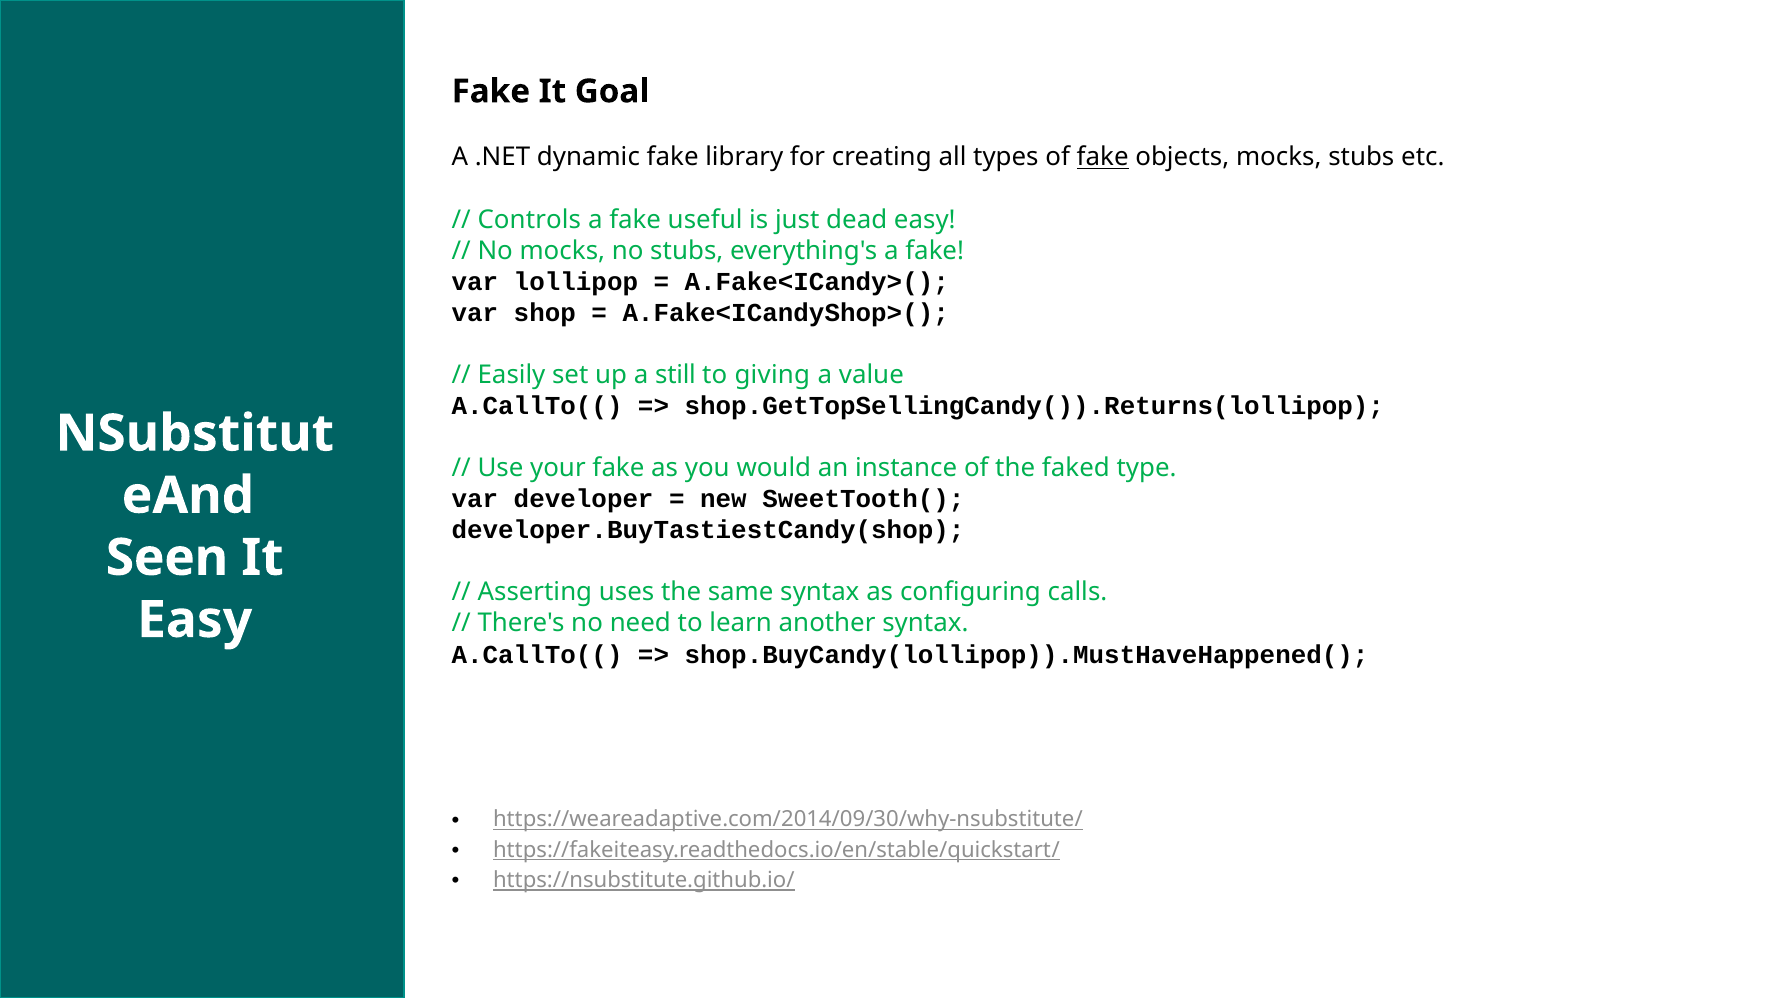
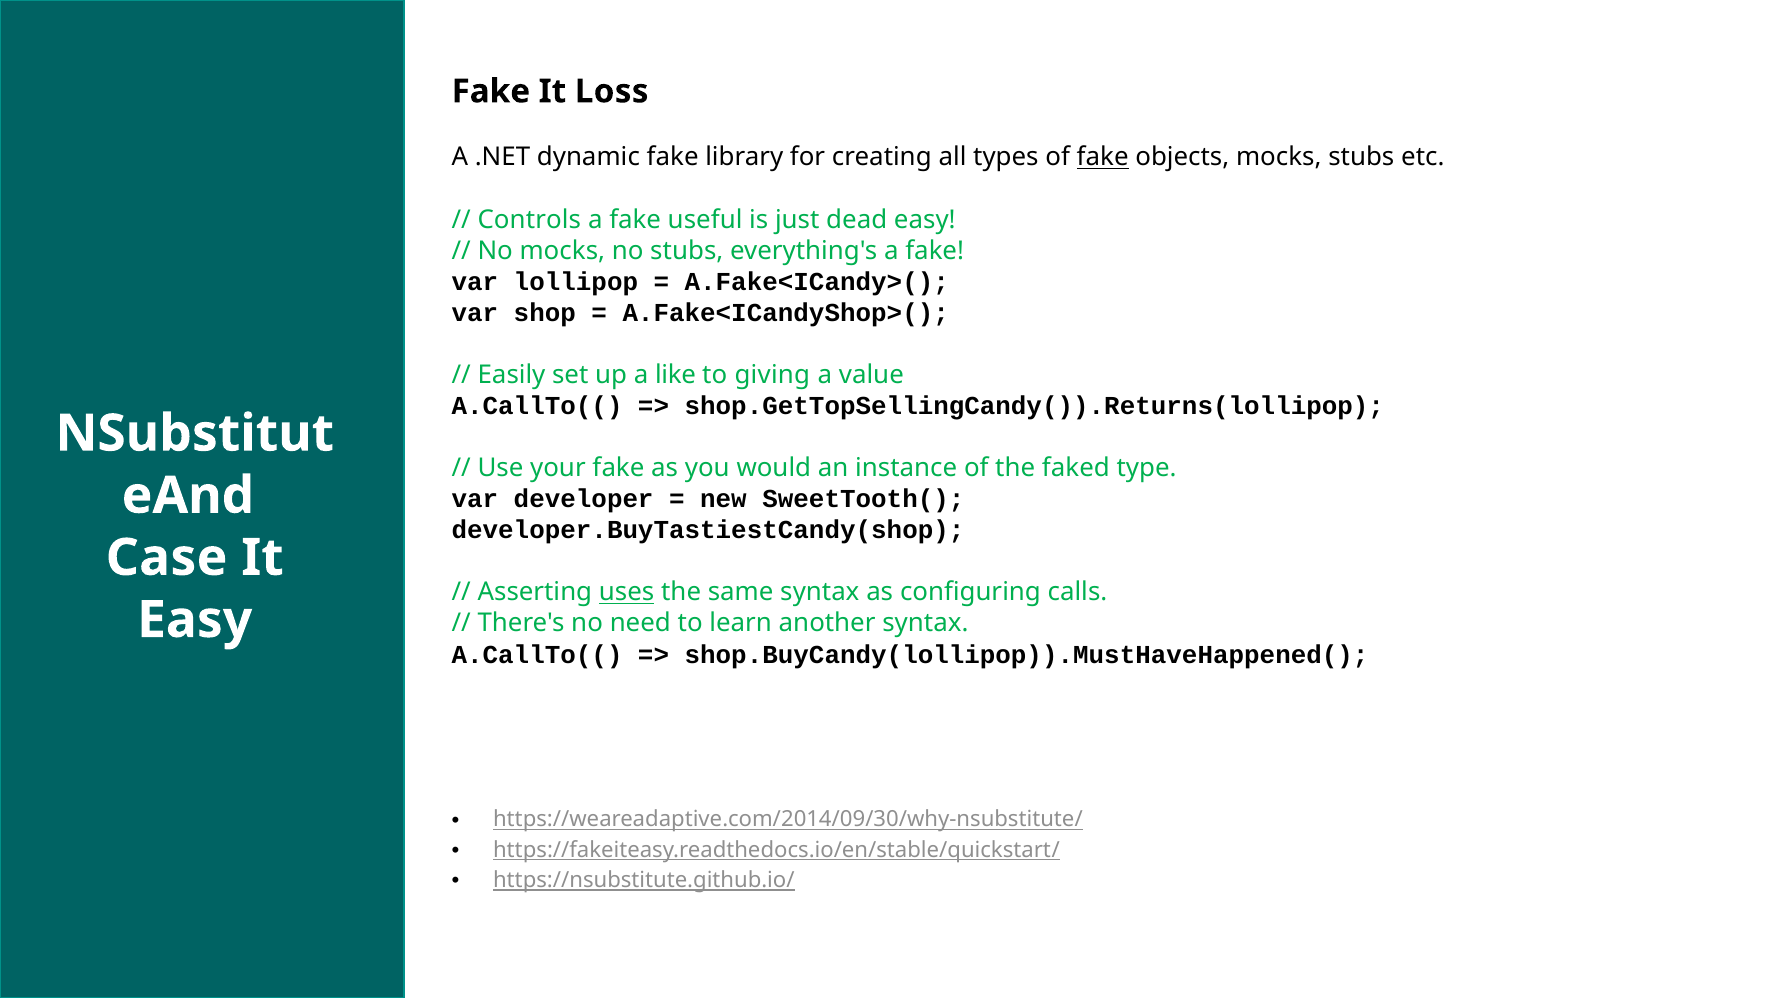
Goal: Goal -> Loss
still: still -> like
Seen: Seen -> Case
uses underline: none -> present
